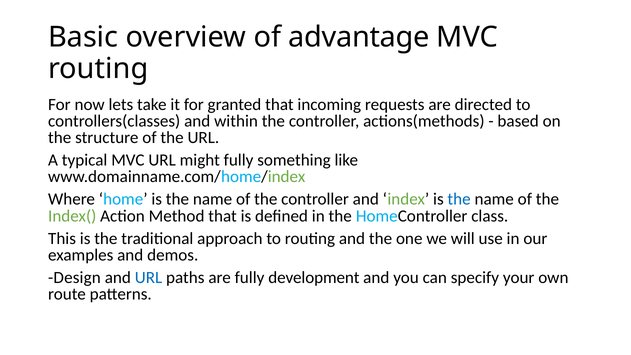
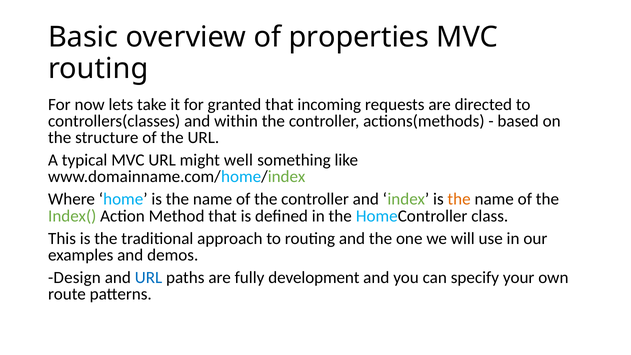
advantage: advantage -> properties
might fully: fully -> well
the at (459, 199) colour: blue -> orange
